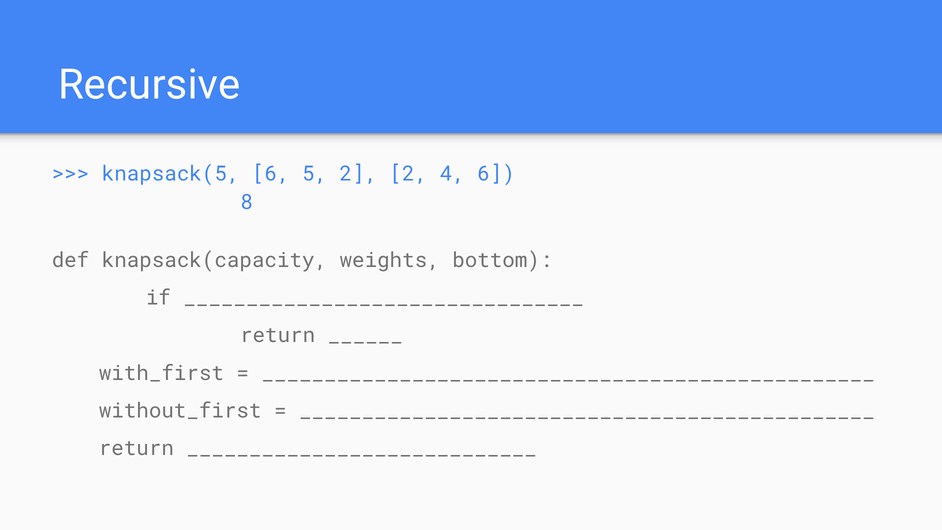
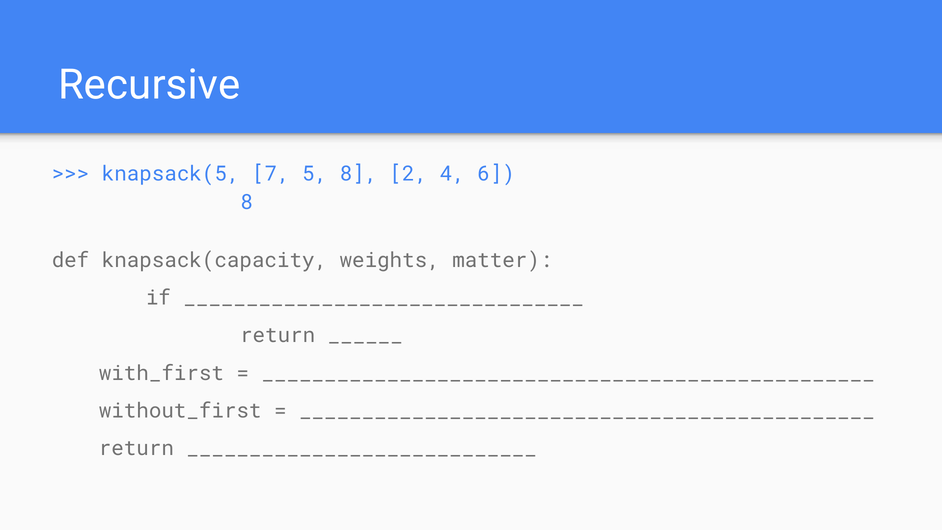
knapsack(5 6: 6 -> 7
5 2: 2 -> 8
bottom: bottom -> matter
